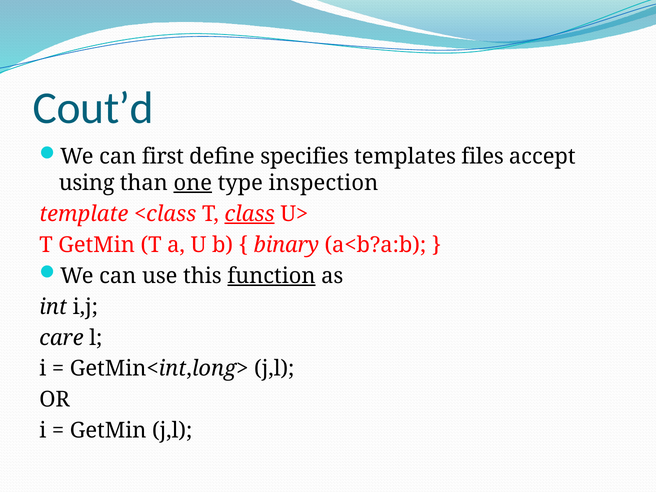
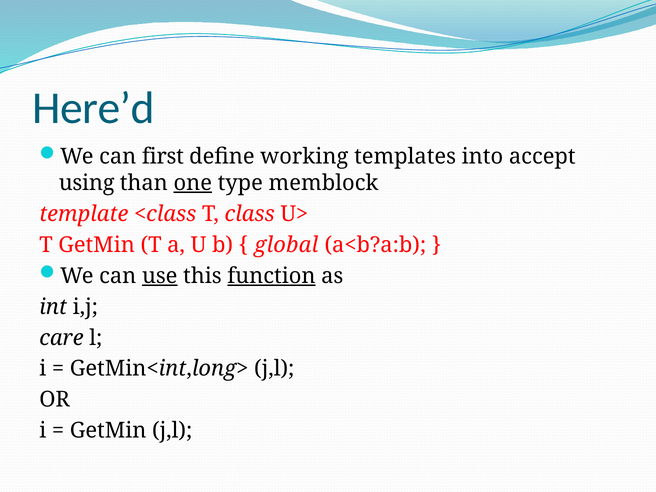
Cout’d: Cout’d -> Here’d
specifies: specifies -> working
files: files -> into
inspection: inspection -> memblock
class underline: present -> none
binary: binary -> global
use underline: none -> present
